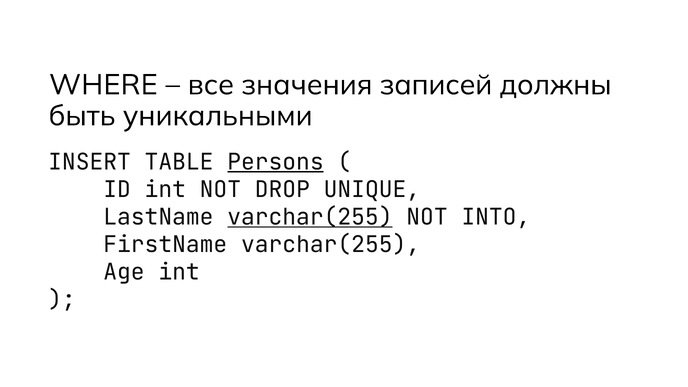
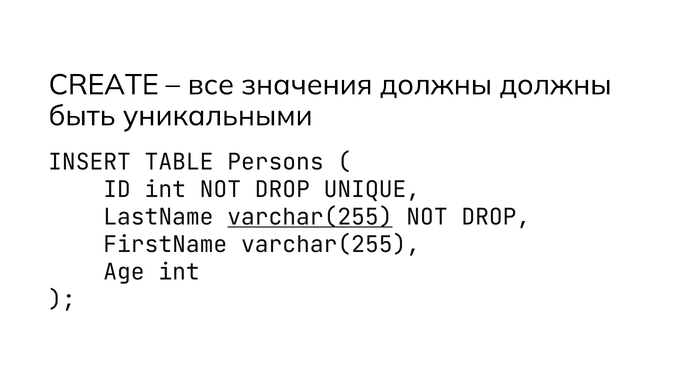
WHERE: WHERE -> CREATE
значения записей: записей -> должны
Persons underline: present -> none
INTO at (496, 217): INTO -> DROP
